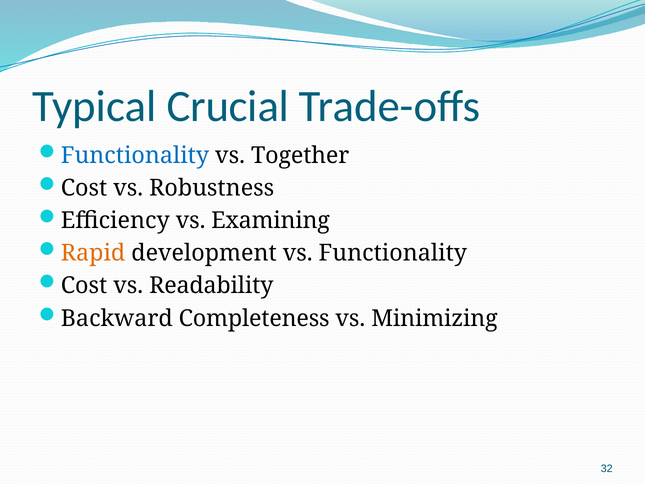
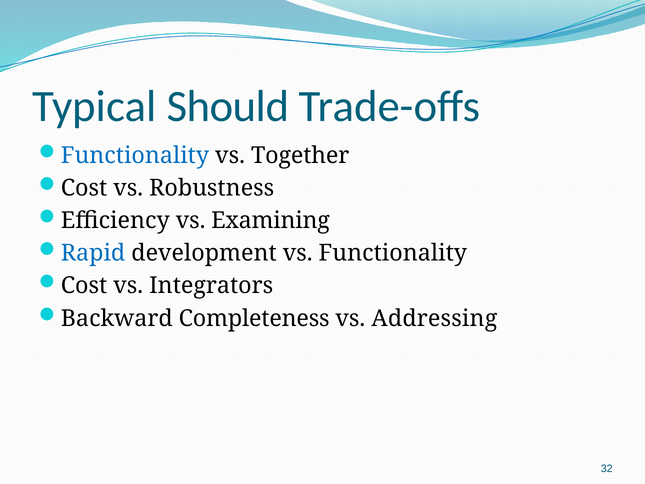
Crucial: Crucial -> Should
Rapid colour: orange -> blue
Readability: Readability -> Integrators
Minimizing: Minimizing -> Addressing
